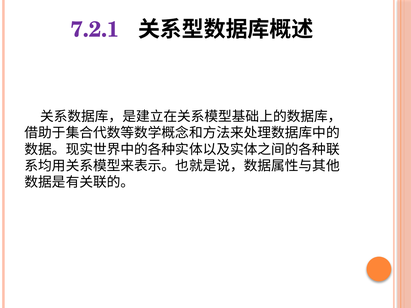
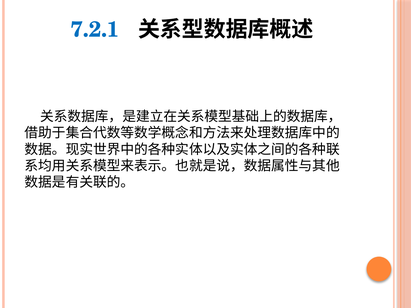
7.2.1 colour: purple -> blue
